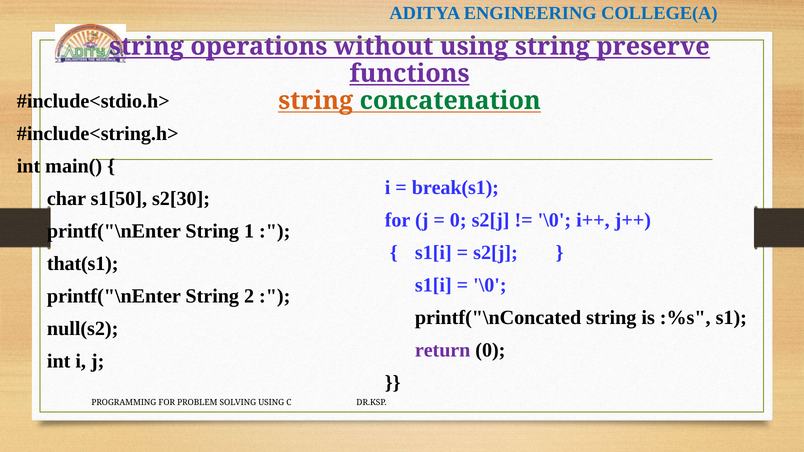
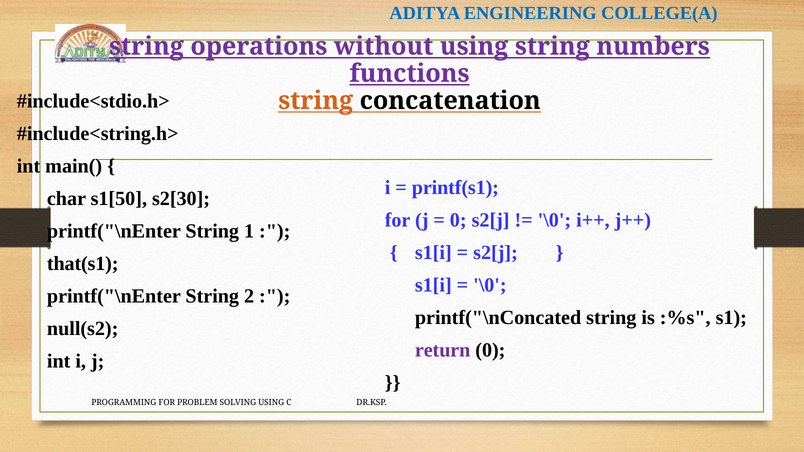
preserve: preserve -> numbers
concatenation colour: green -> black
break(s1: break(s1 -> printf(s1
